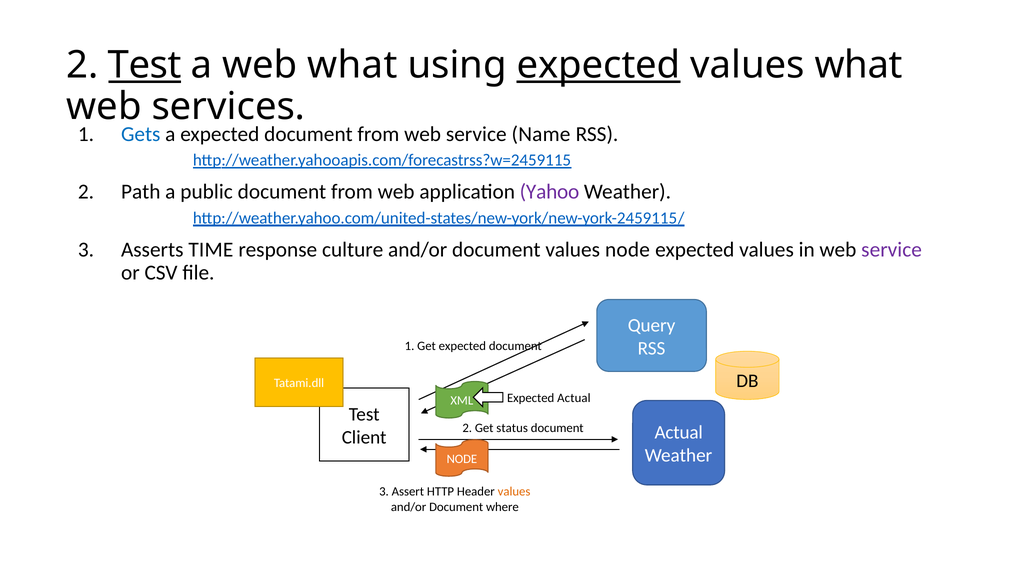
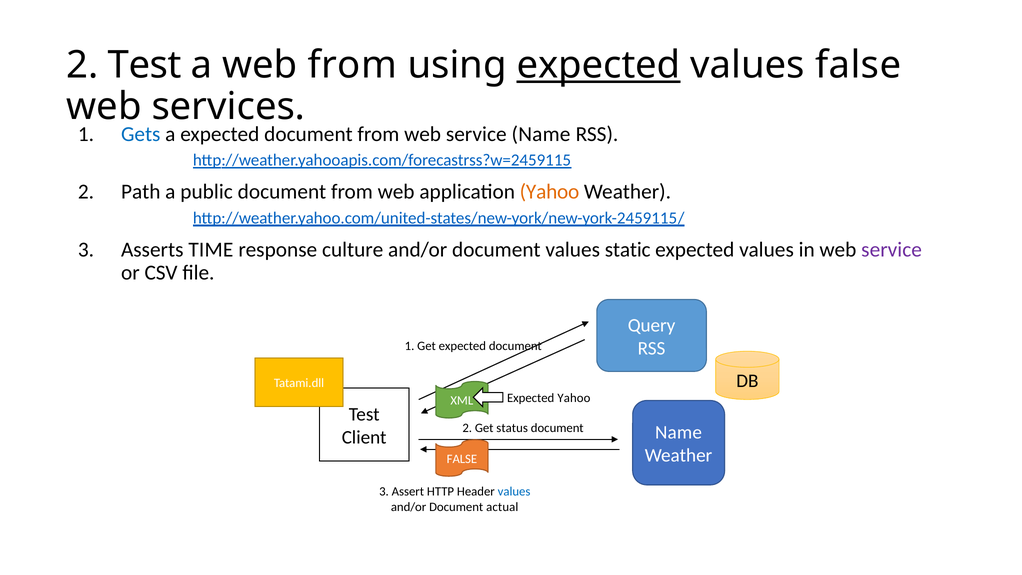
Test at (145, 65) underline: present -> none
web what: what -> from
values what: what -> false
Yahoo at (550, 192) colour: purple -> orange
values node: node -> static
Expected Actual: Actual -> Yahoo
Actual at (679, 432): Actual -> Name
NODE at (462, 459): NODE -> FALSE
values at (514, 491) colour: orange -> blue
where: where -> actual
